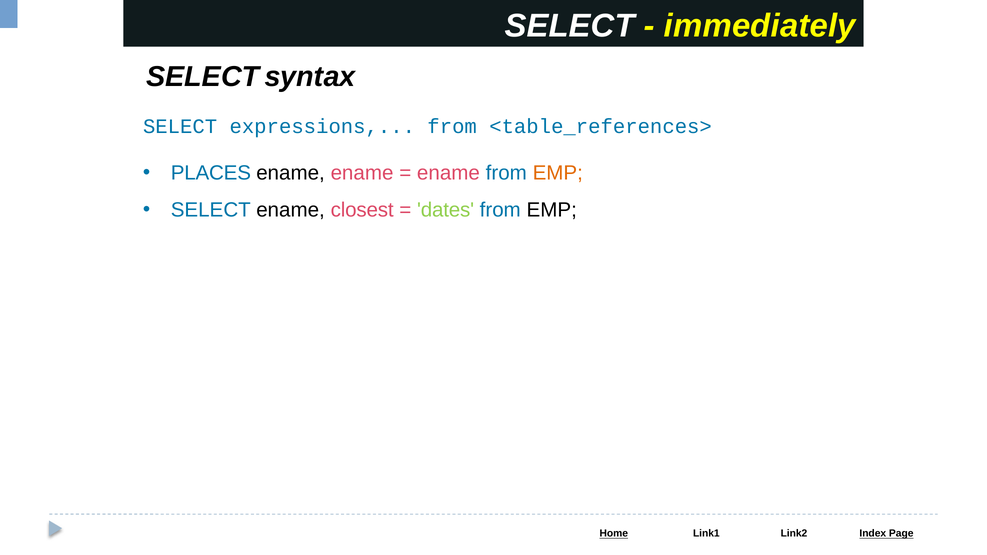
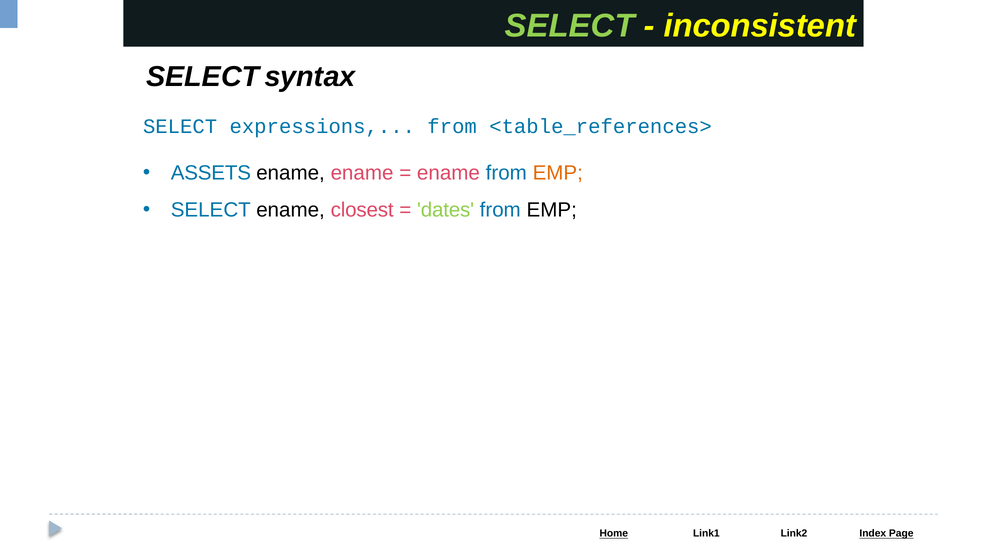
SELECT at (570, 26) colour: white -> light green
immediately: immediately -> inconsistent
PLACES: PLACES -> ASSETS
